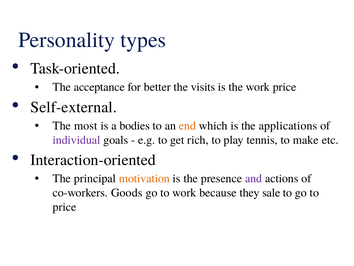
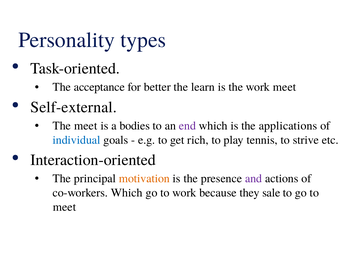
visits: visits -> learn
work price: price -> meet
The most: most -> meet
end colour: orange -> purple
individual colour: purple -> blue
make: make -> strive
co-workers Goods: Goods -> Which
price at (65, 207): price -> meet
